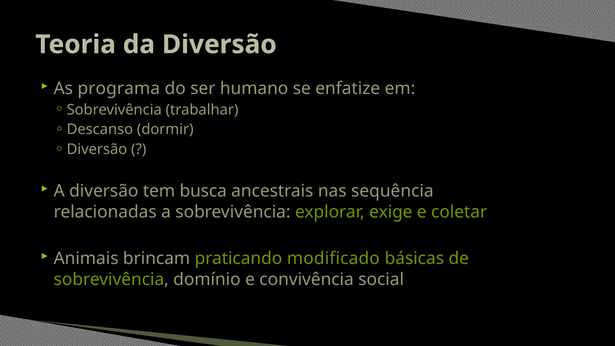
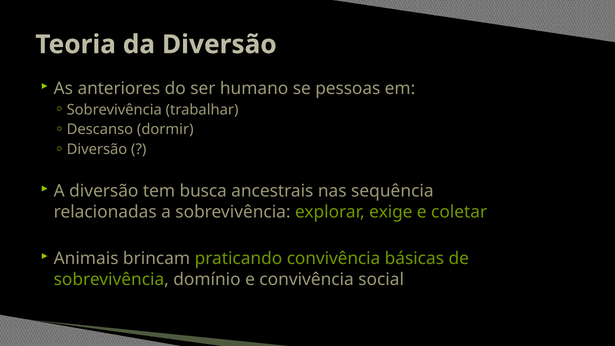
programa: programa -> anteriores
enfatize: enfatize -> pessoas
praticando modificado: modificado -> convivência
